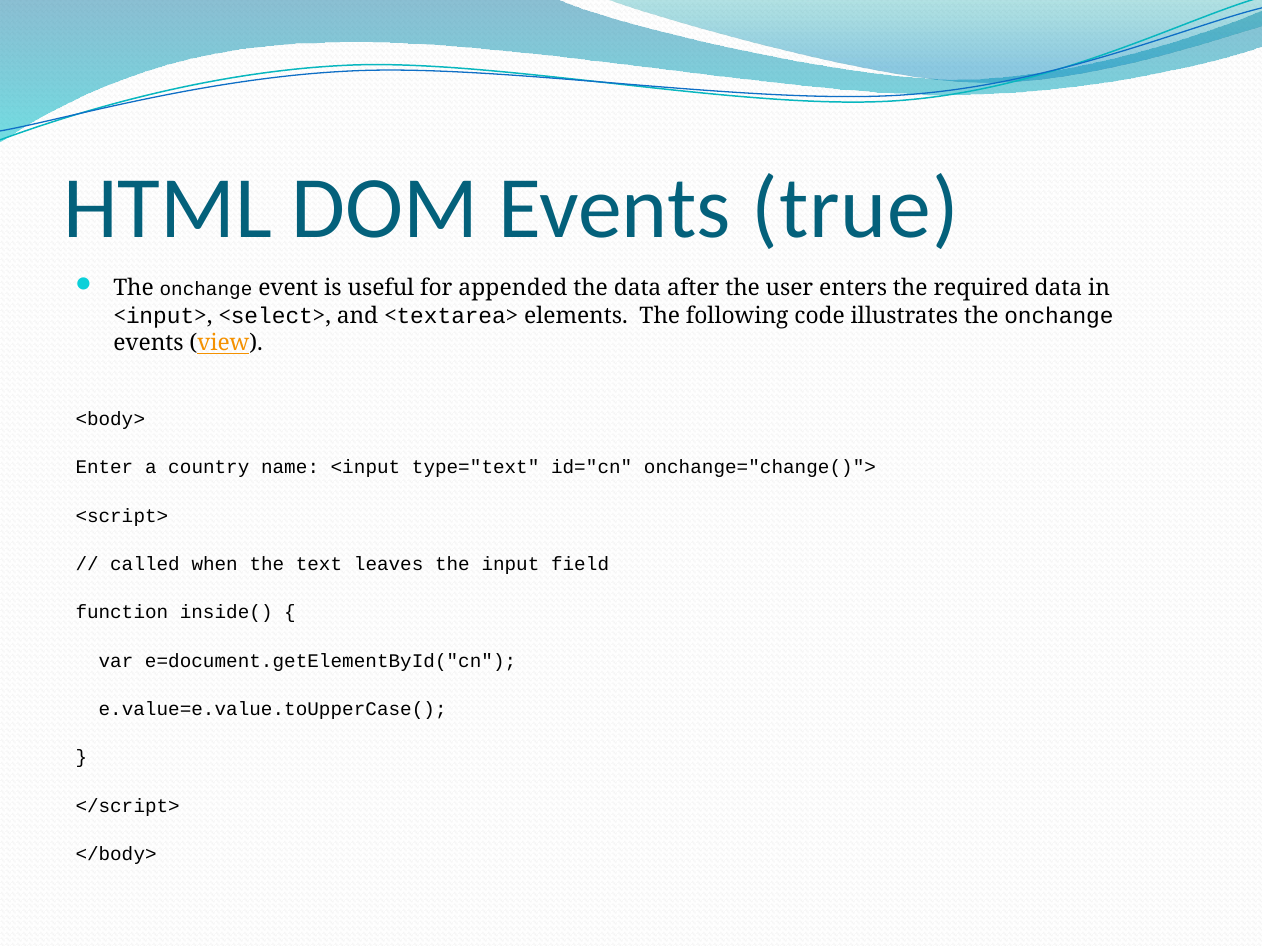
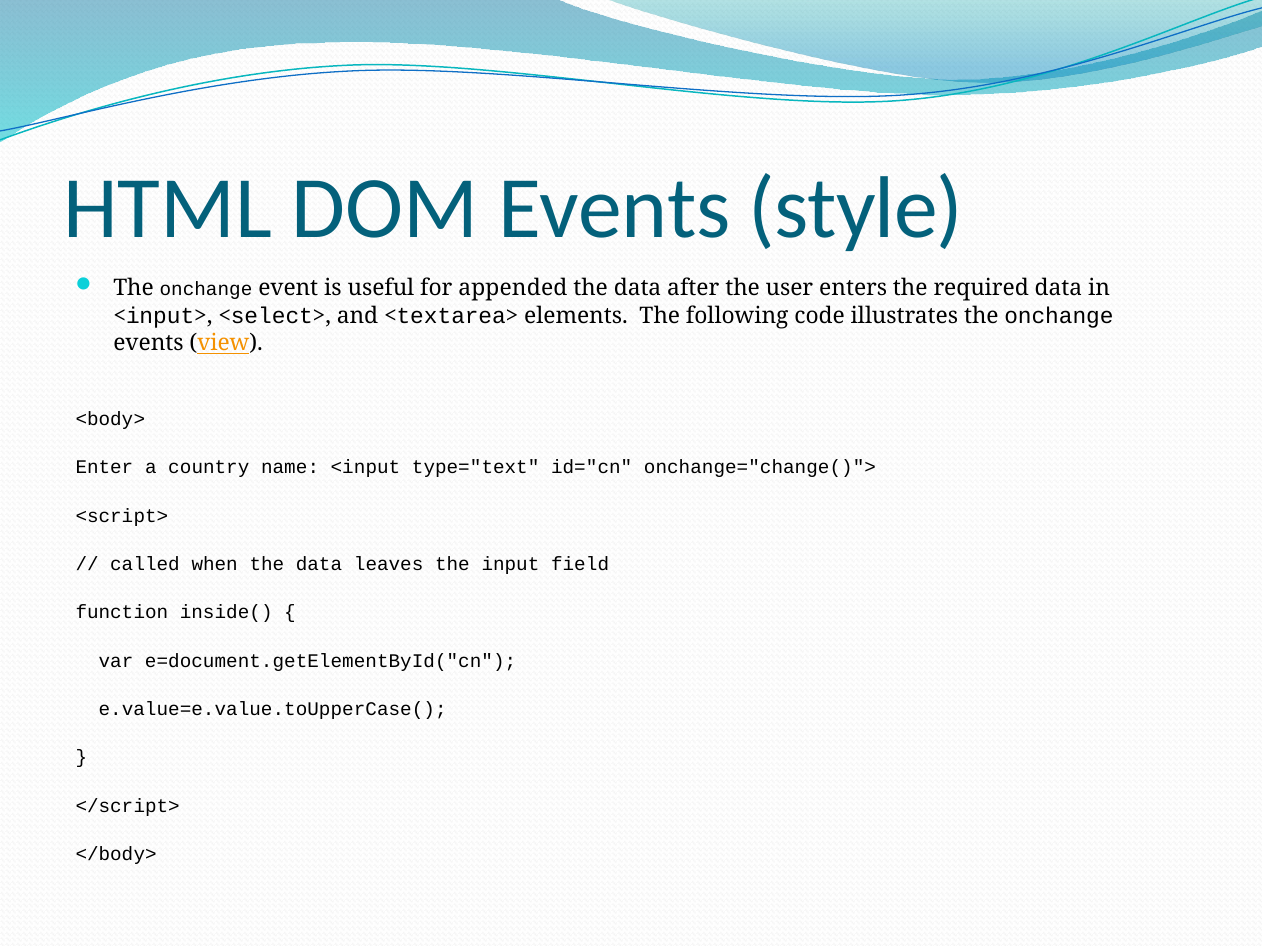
true: true -> style
when the text: text -> data
